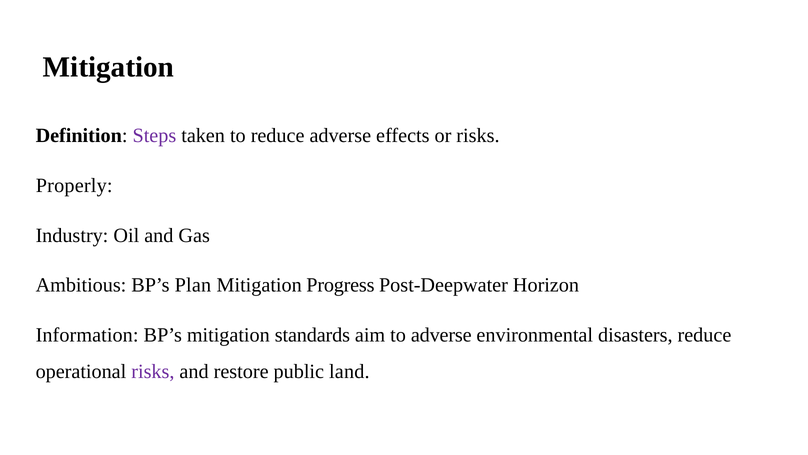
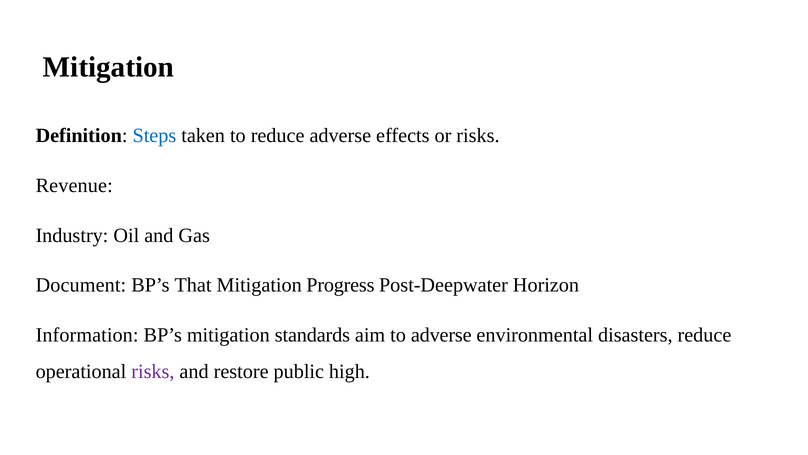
Steps colour: purple -> blue
Properly: Properly -> Revenue
Ambitious: Ambitious -> Document
Plan: Plan -> That
land: land -> high
